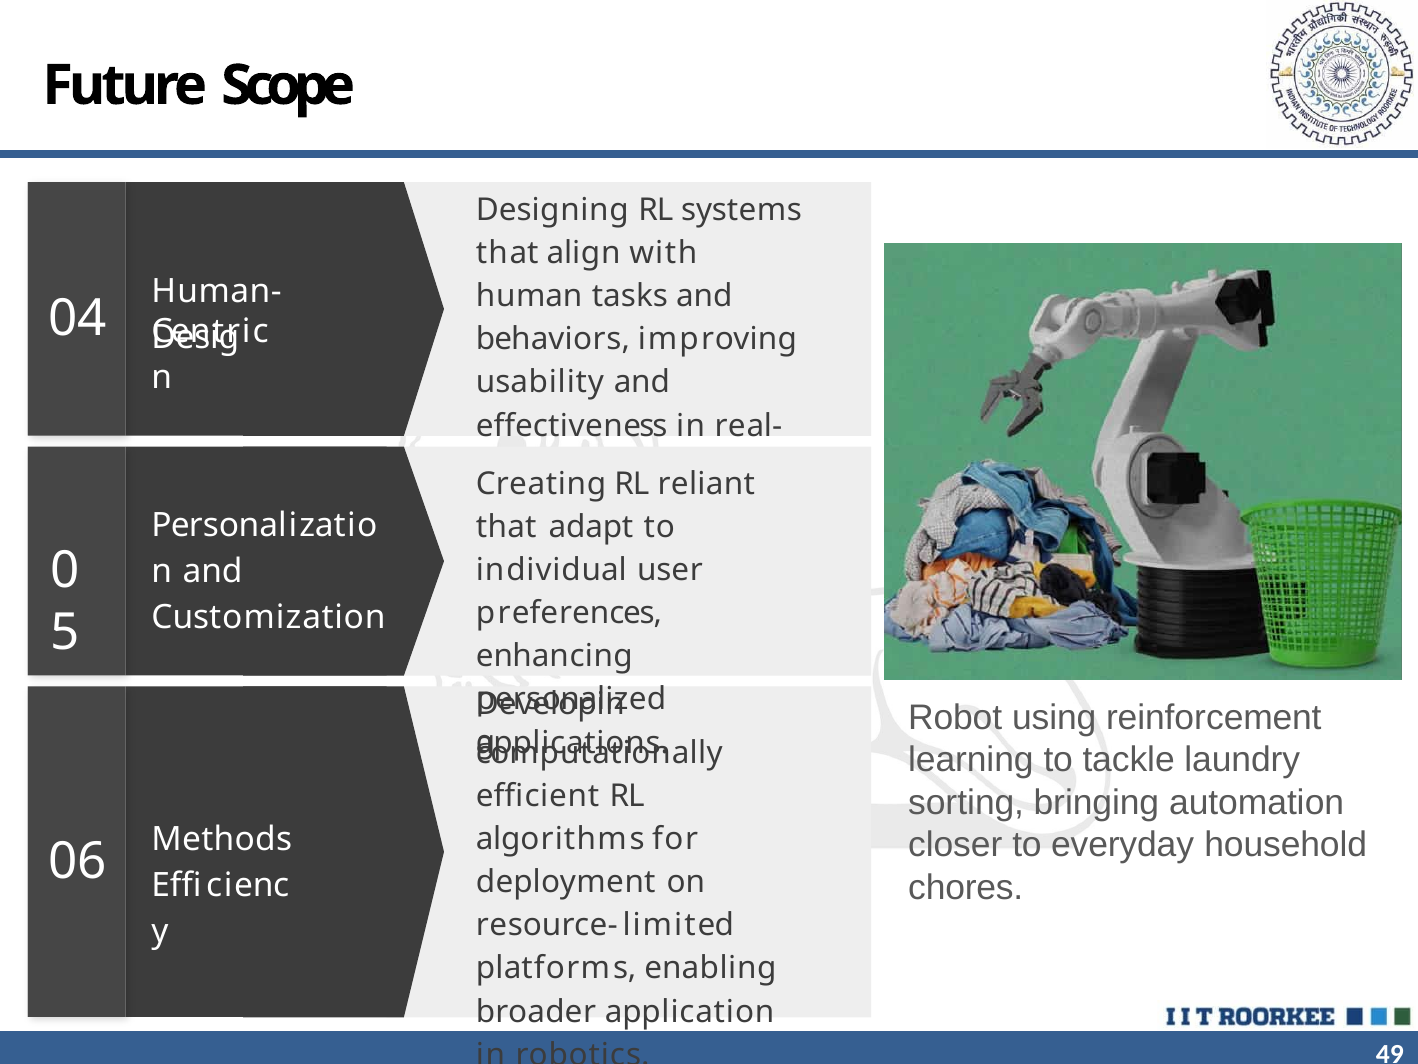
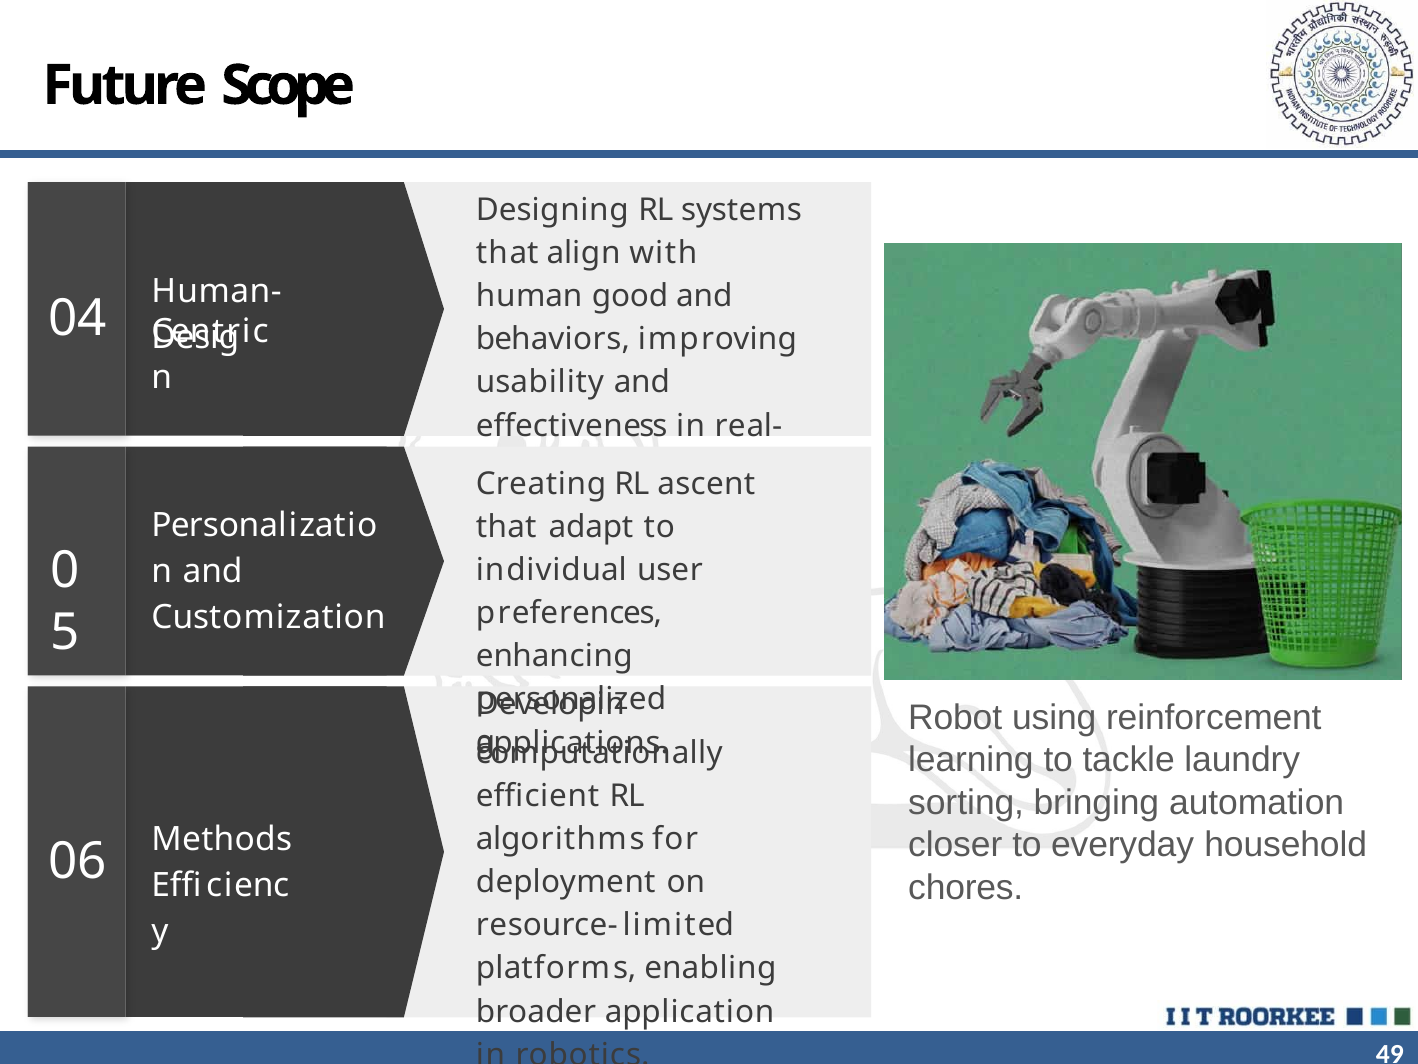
tasks: tasks -> good
reliant: reliant -> ascent
